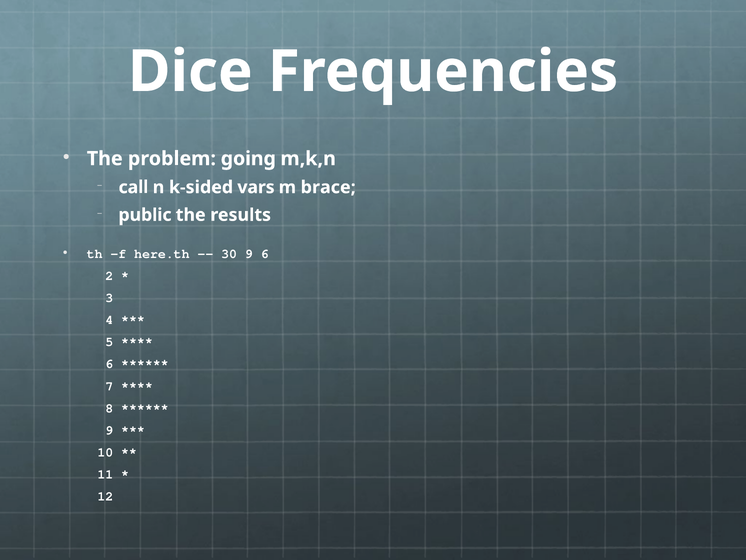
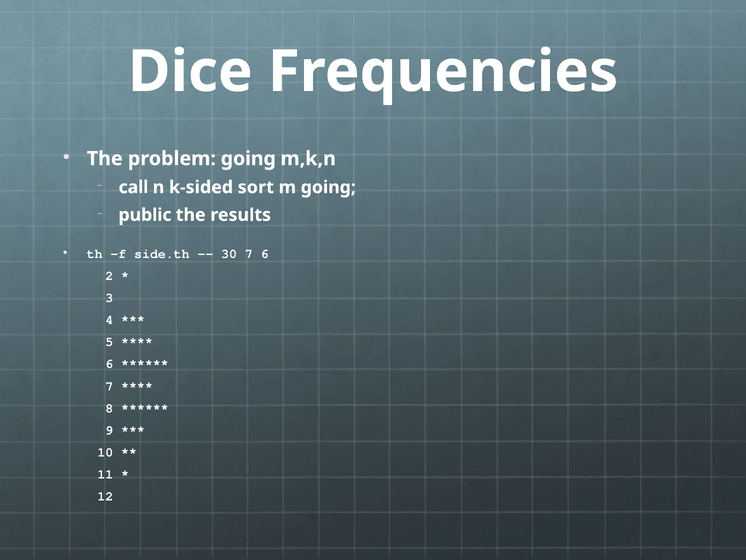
vars: vars -> sort
m brace: brace -> going
here.th: here.th -> side.th
30 9: 9 -> 7
